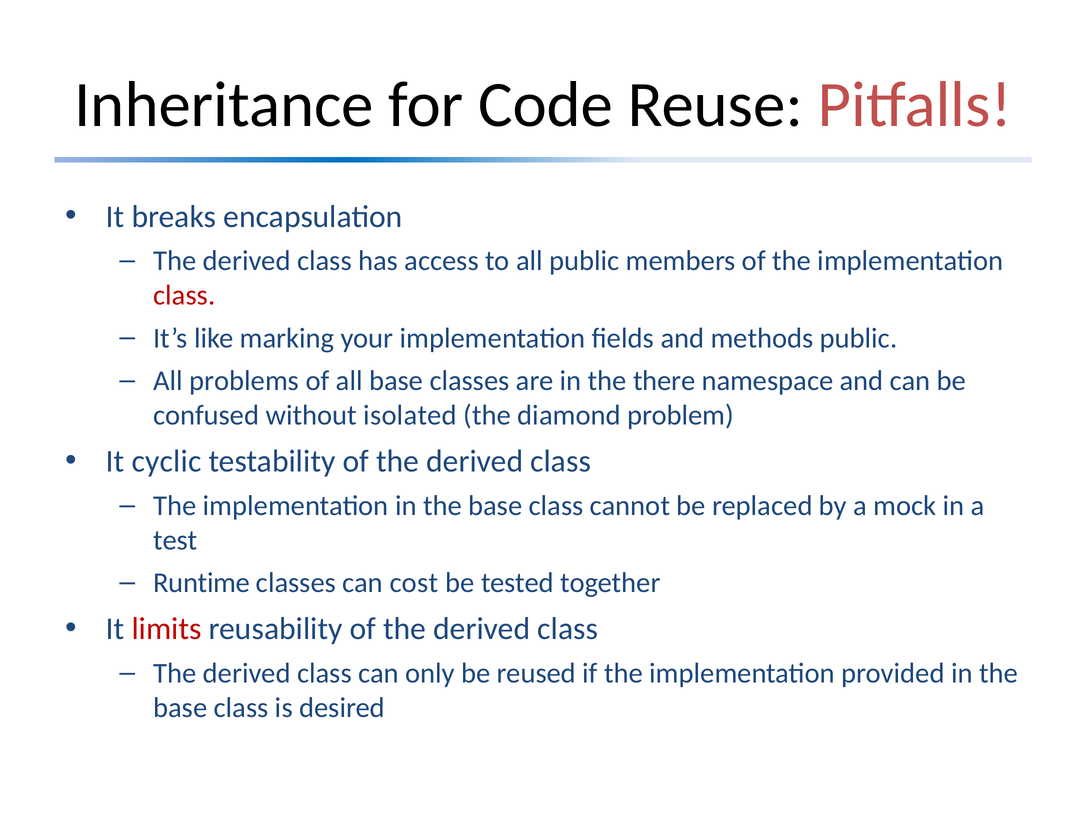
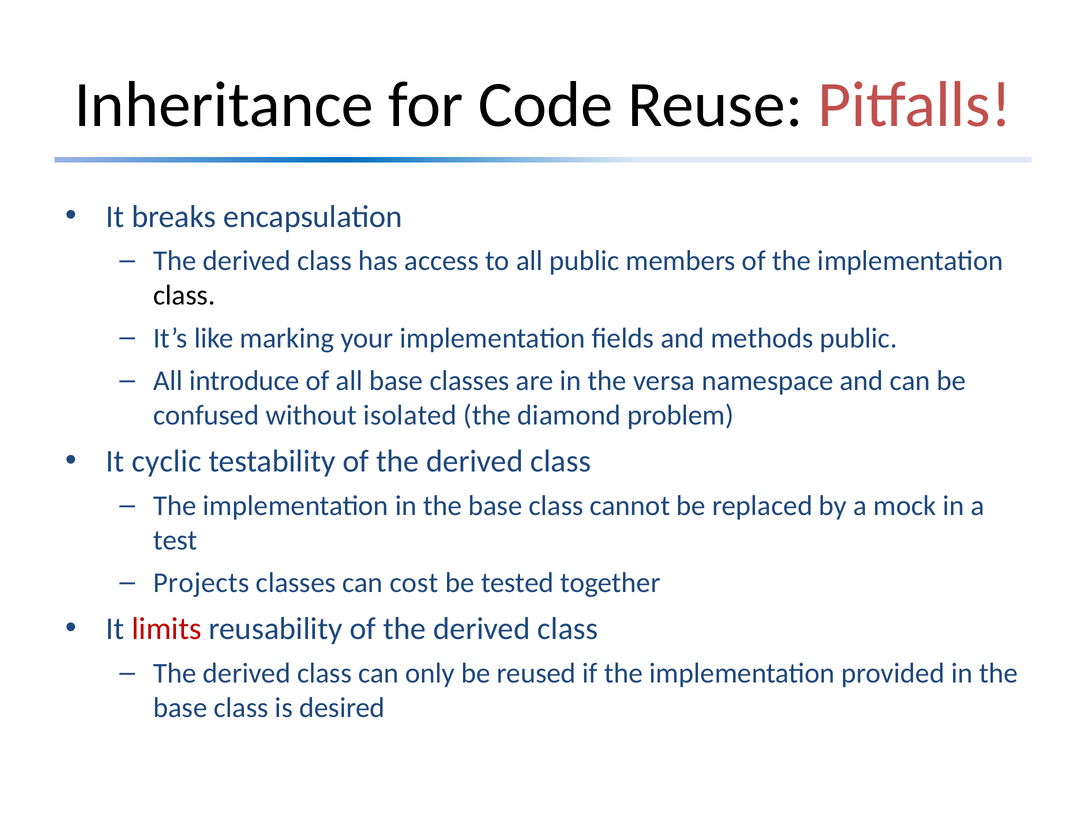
class at (184, 296) colour: red -> black
problems: problems -> introduce
there: there -> versa
Runtime: Runtime -> Projects
